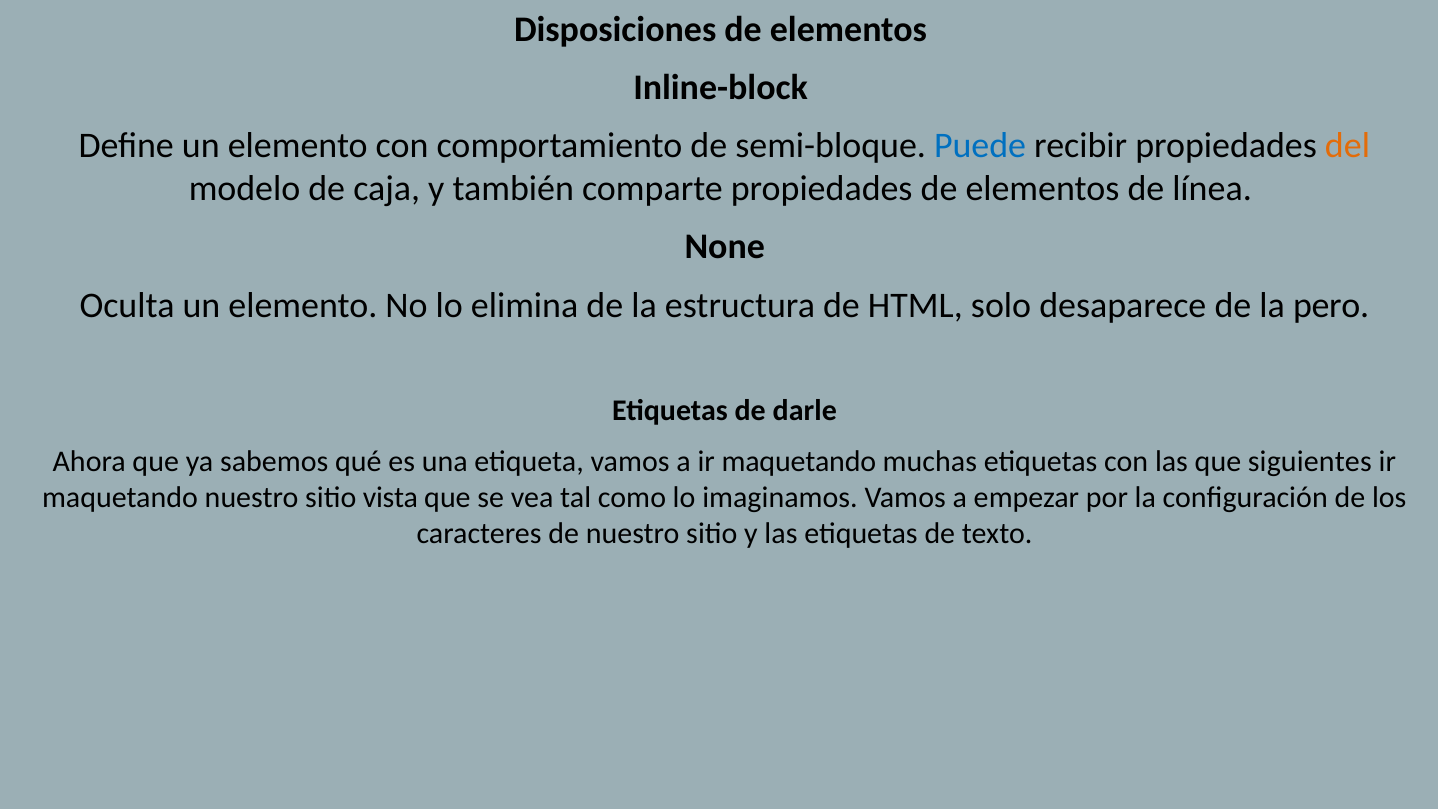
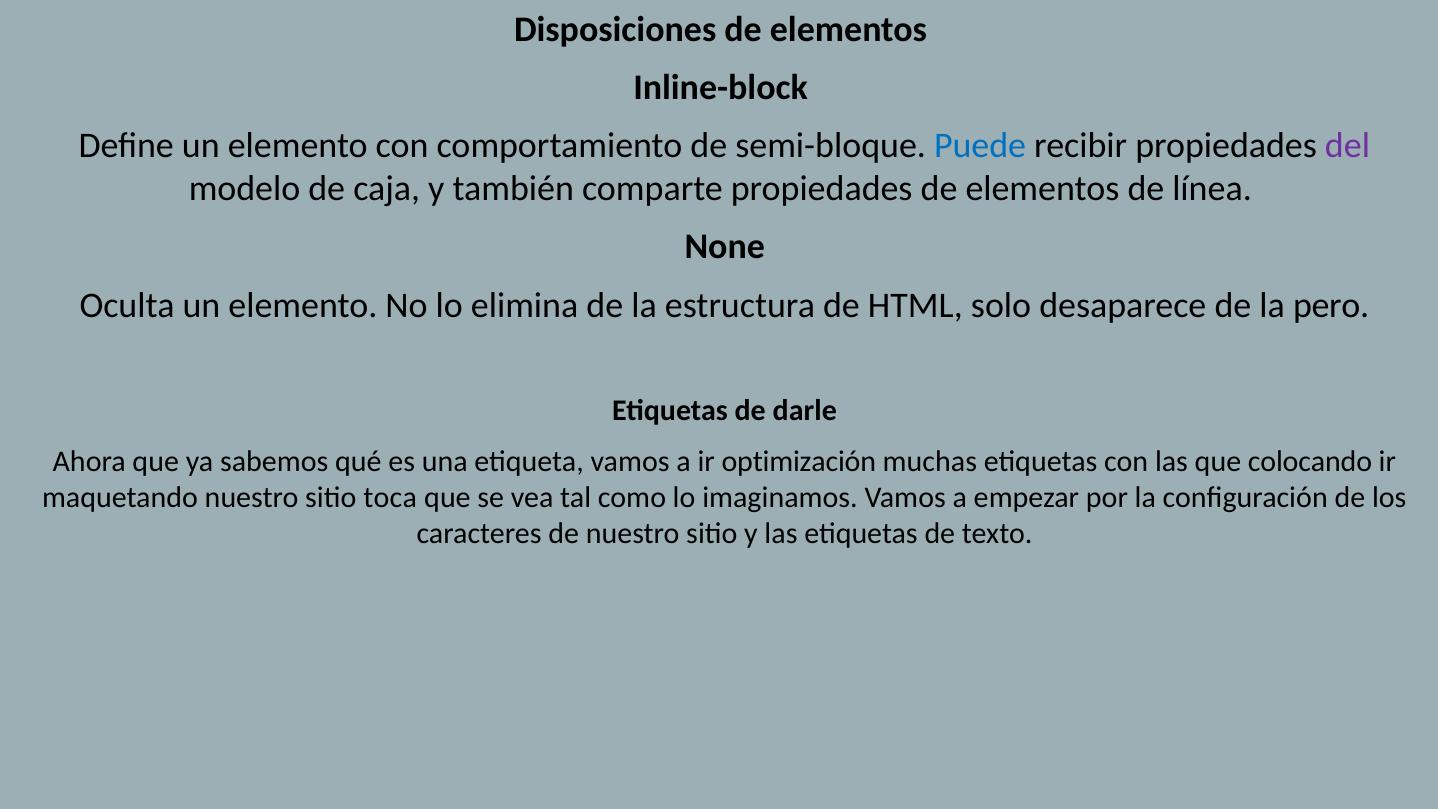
del colour: orange -> purple
a ir maquetando: maquetando -> optimización
siguientes: siguientes -> colocando
vista: vista -> toca
